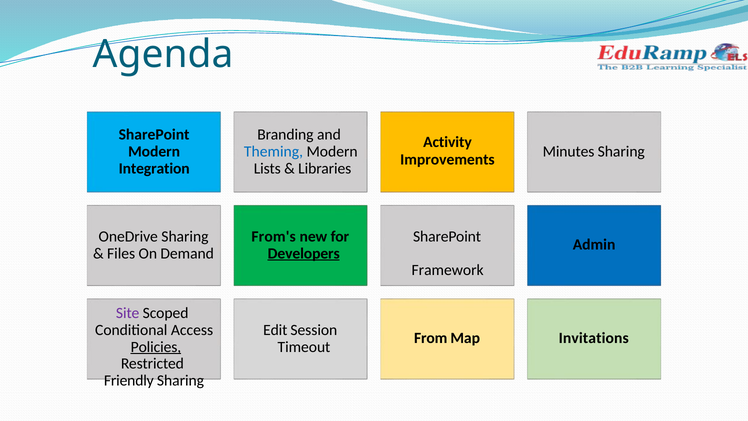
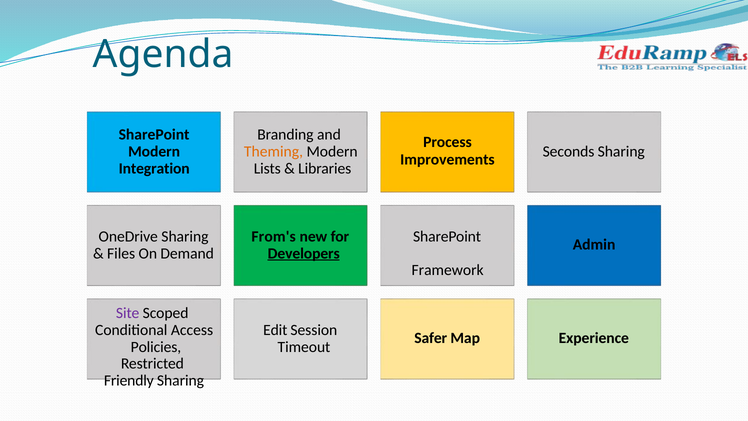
Activity: Activity -> Process
Minutes: Minutes -> Seconds
Theming colour: blue -> orange
From: From -> Safer
Invitations: Invitations -> Experience
Policies underline: present -> none
